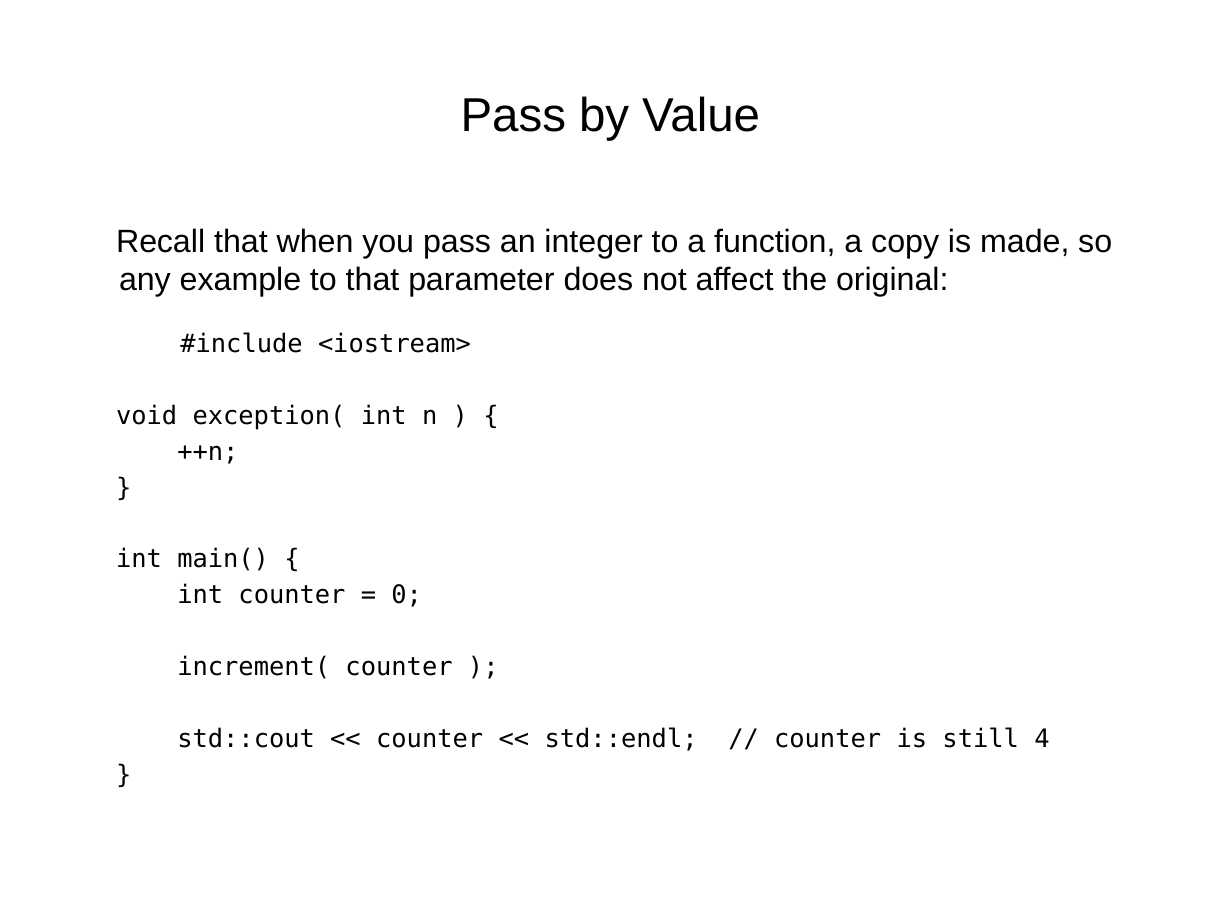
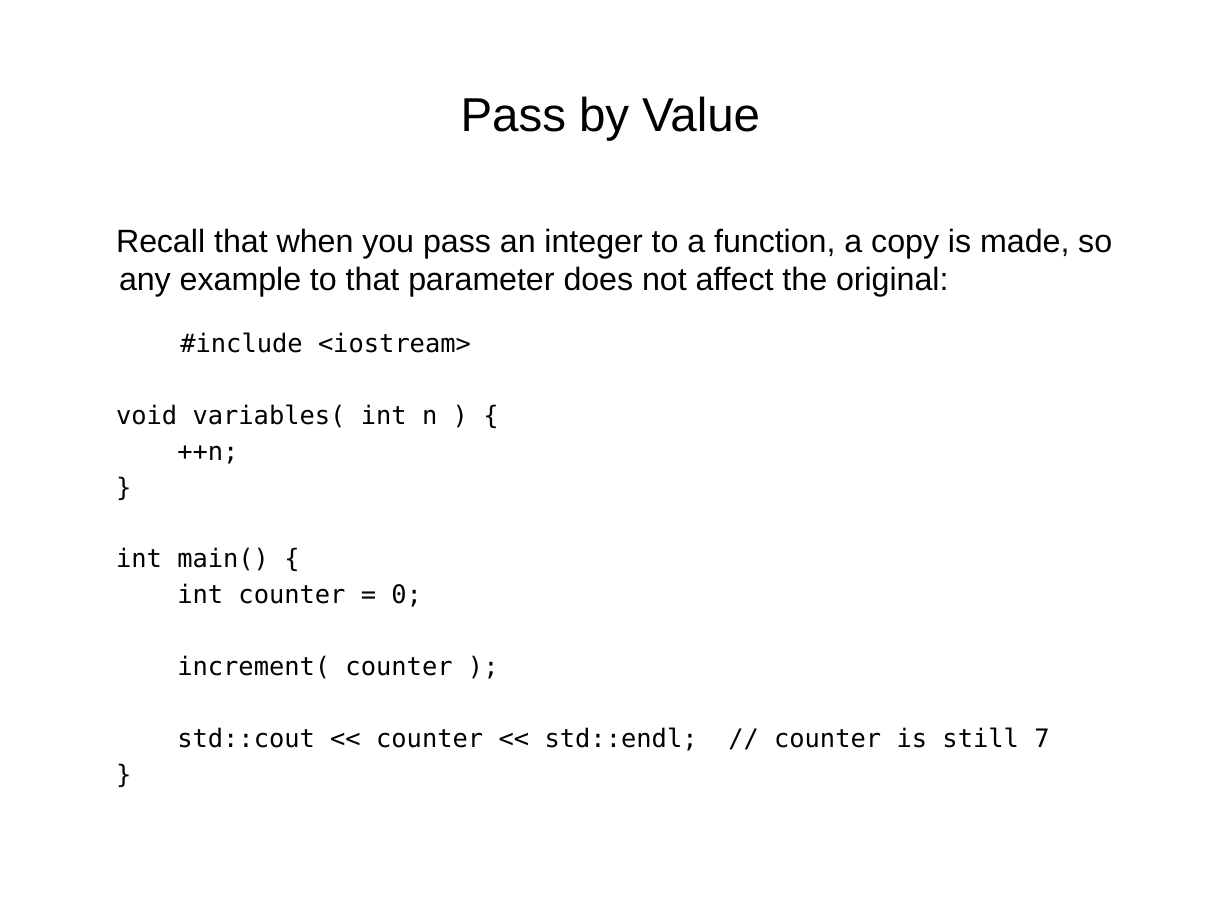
exception(: exception( -> variables(
4: 4 -> 7
